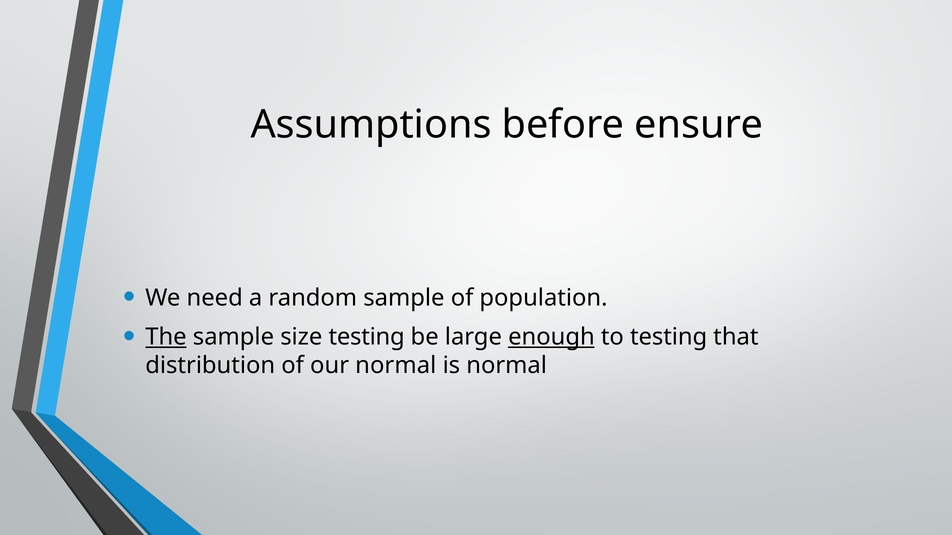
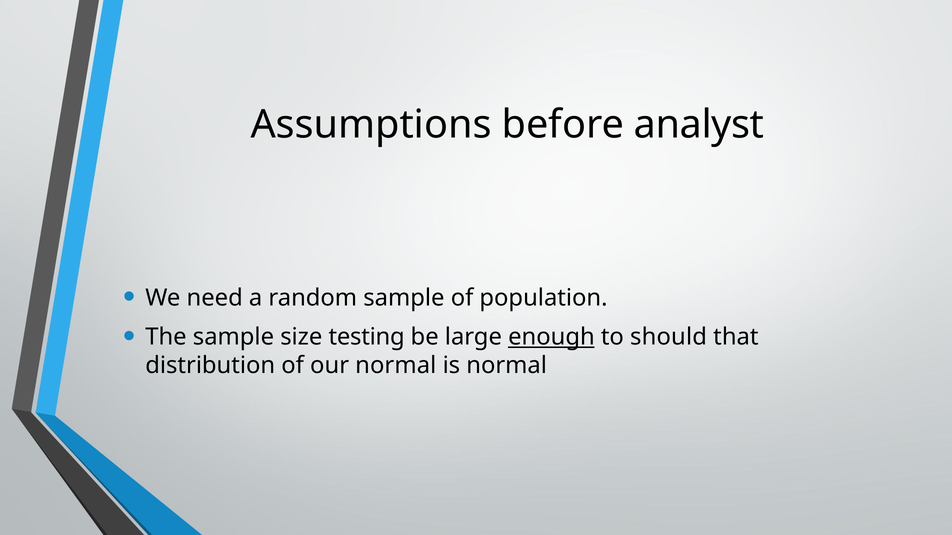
ensure: ensure -> analyst
The underline: present -> none
to testing: testing -> should
